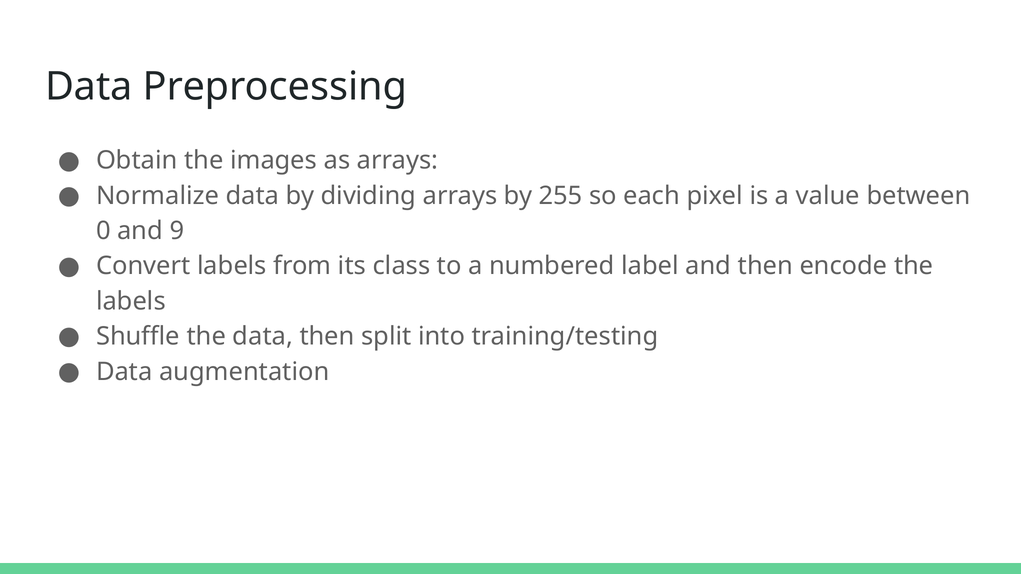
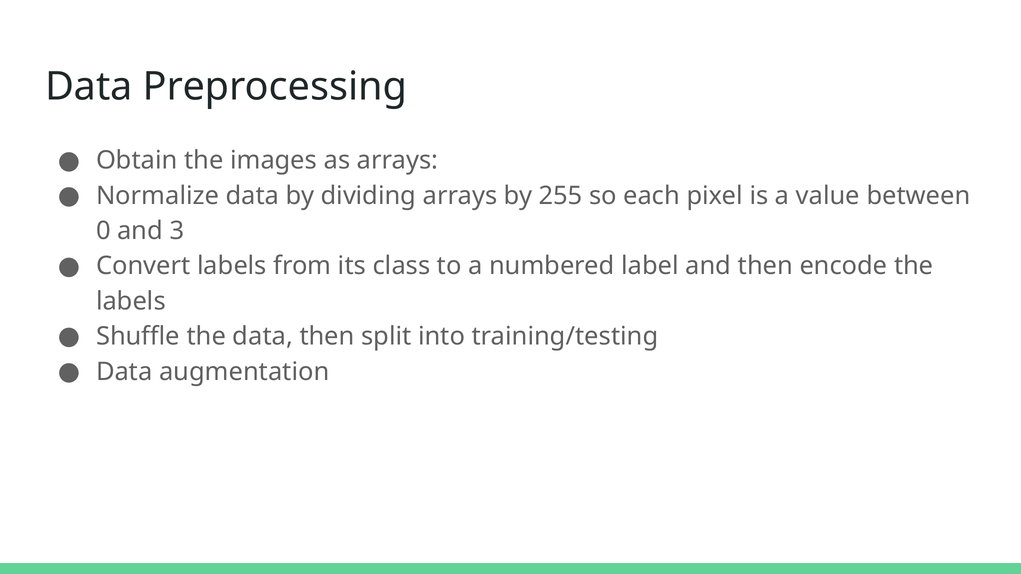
9: 9 -> 3
